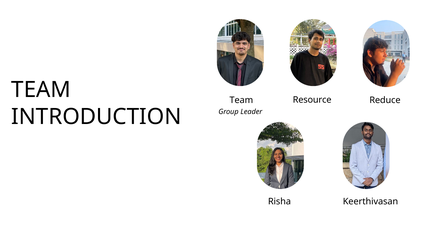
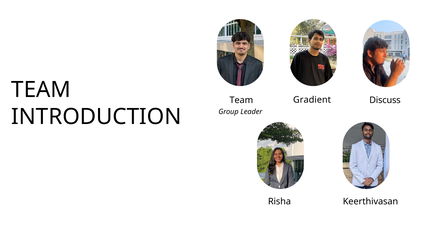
Resource: Resource -> Gradient
Reduce: Reduce -> Discuss
